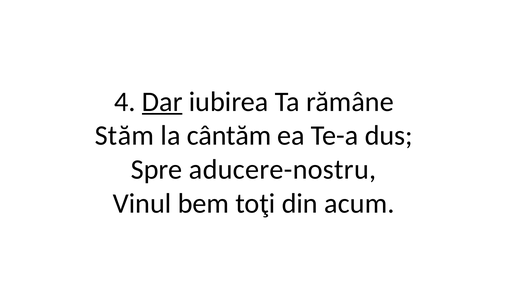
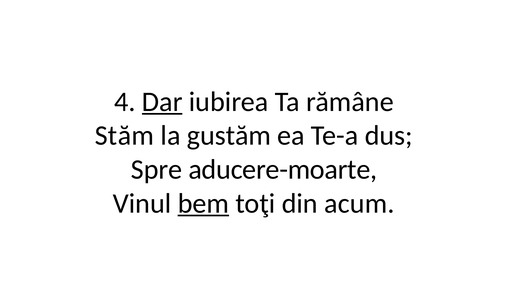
cântăm: cântăm -> gustăm
aducere-nostru: aducere-nostru -> aducere-moarte
bem underline: none -> present
